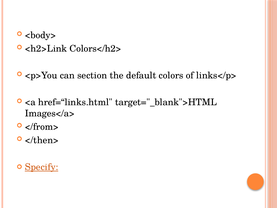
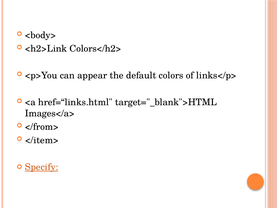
section: section -> appear
</then>: </then> -> </item>
